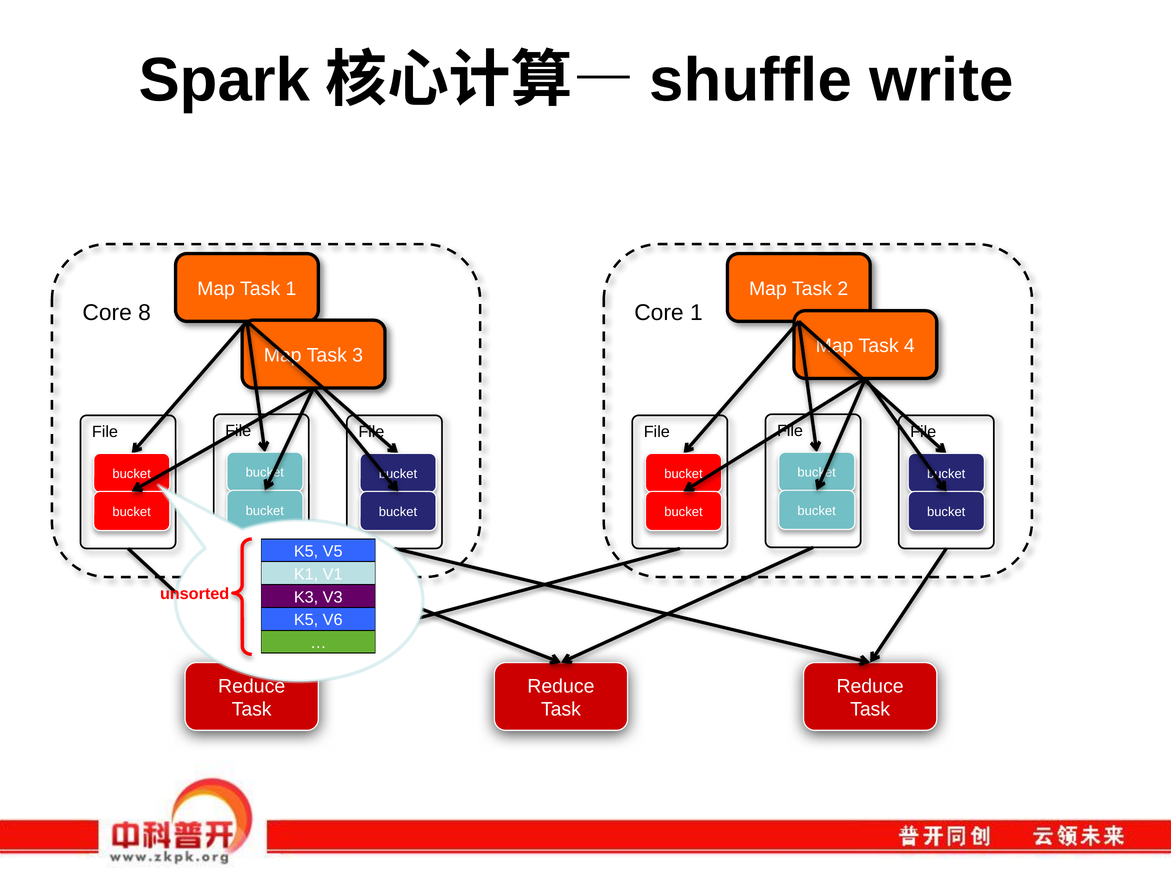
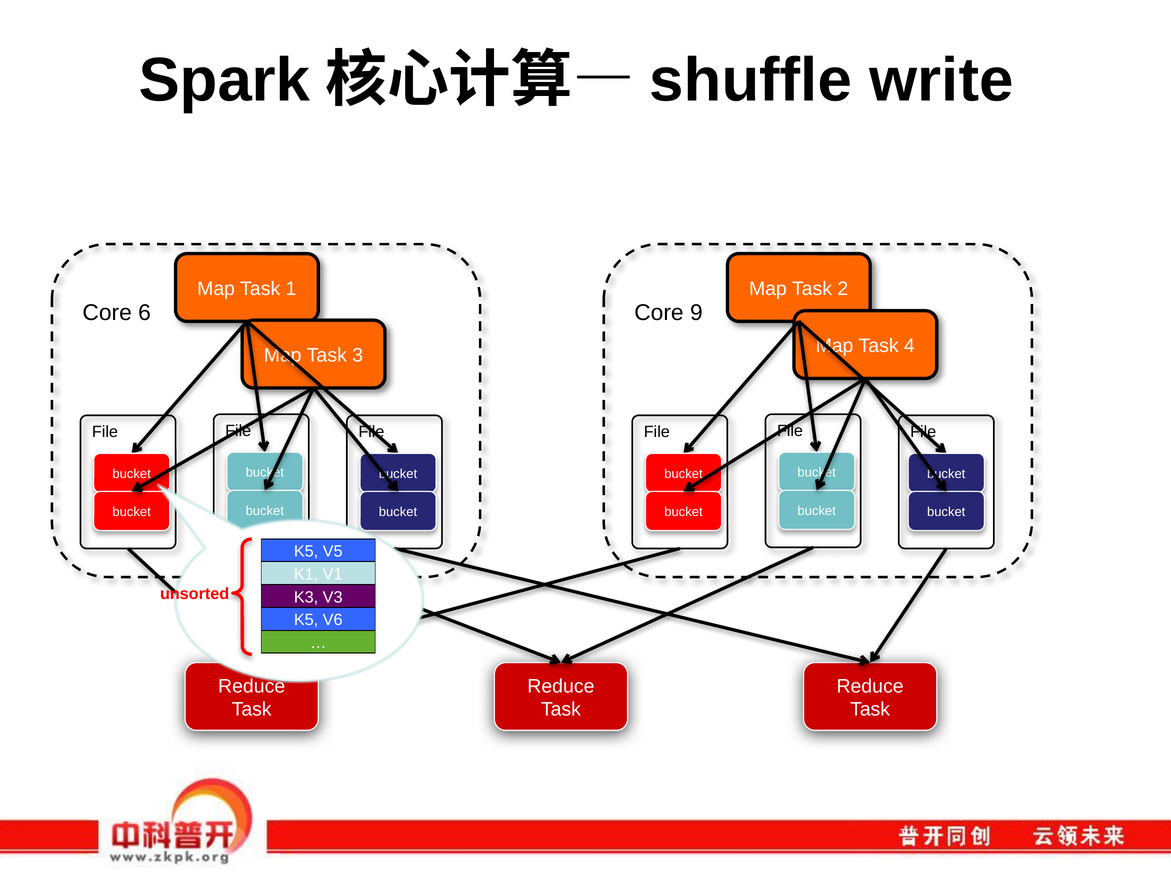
8: 8 -> 6
Core 1: 1 -> 9
